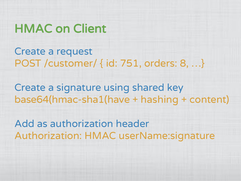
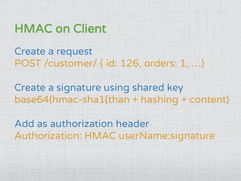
751: 751 -> 126
8: 8 -> 1
base64(hmac-sha1(have: base64(hmac-sha1(have -> base64(hmac-sha1(than
